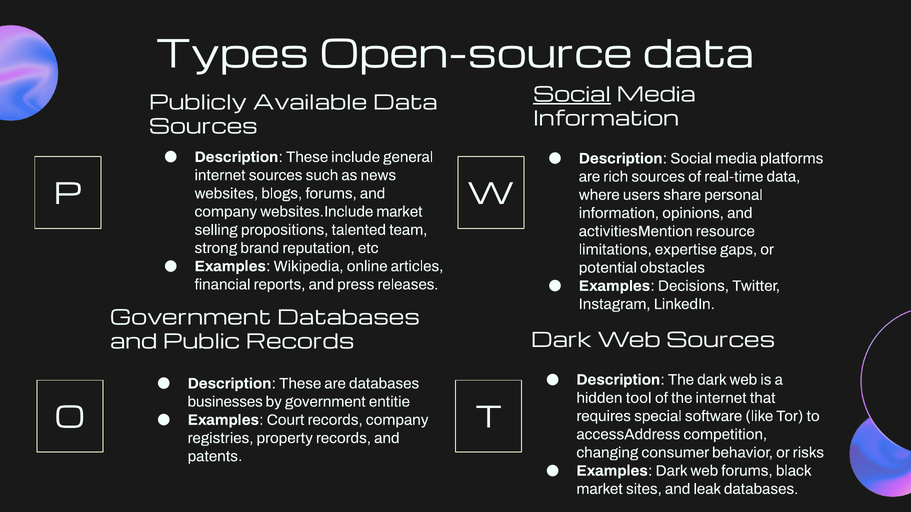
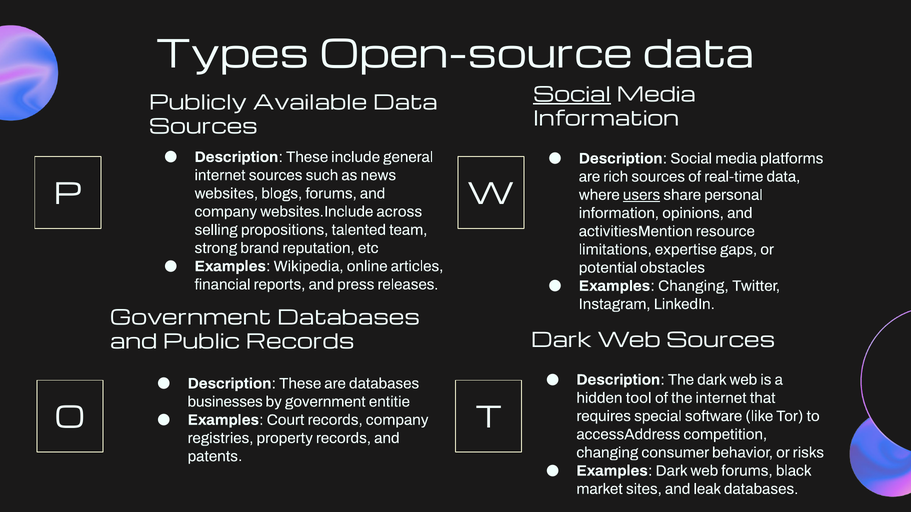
users underline: none -> present
websites.Include market: market -> across
Examples Decisions: Decisions -> Changing
